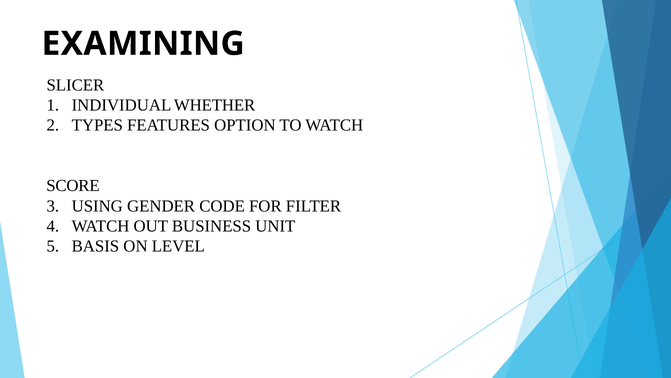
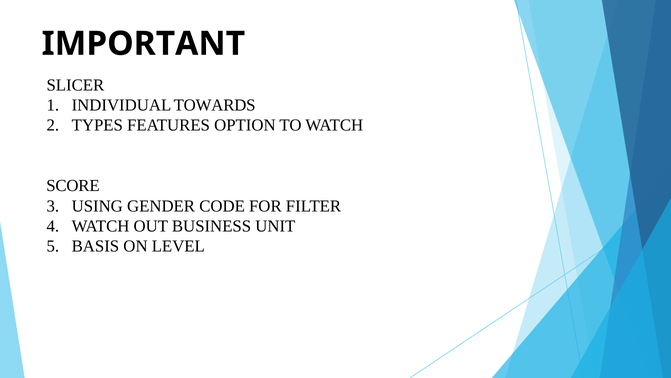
EXAMINING: EXAMINING -> IMPORTANT
WHETHER: WHETHER -> TOWARDS
